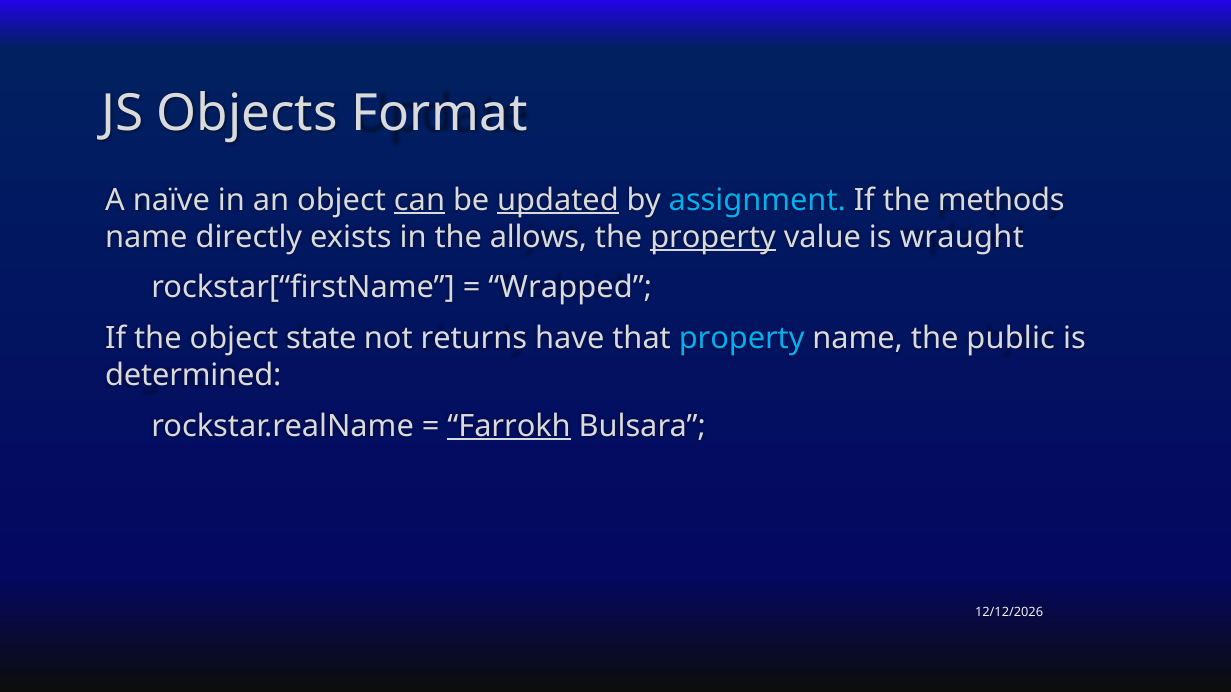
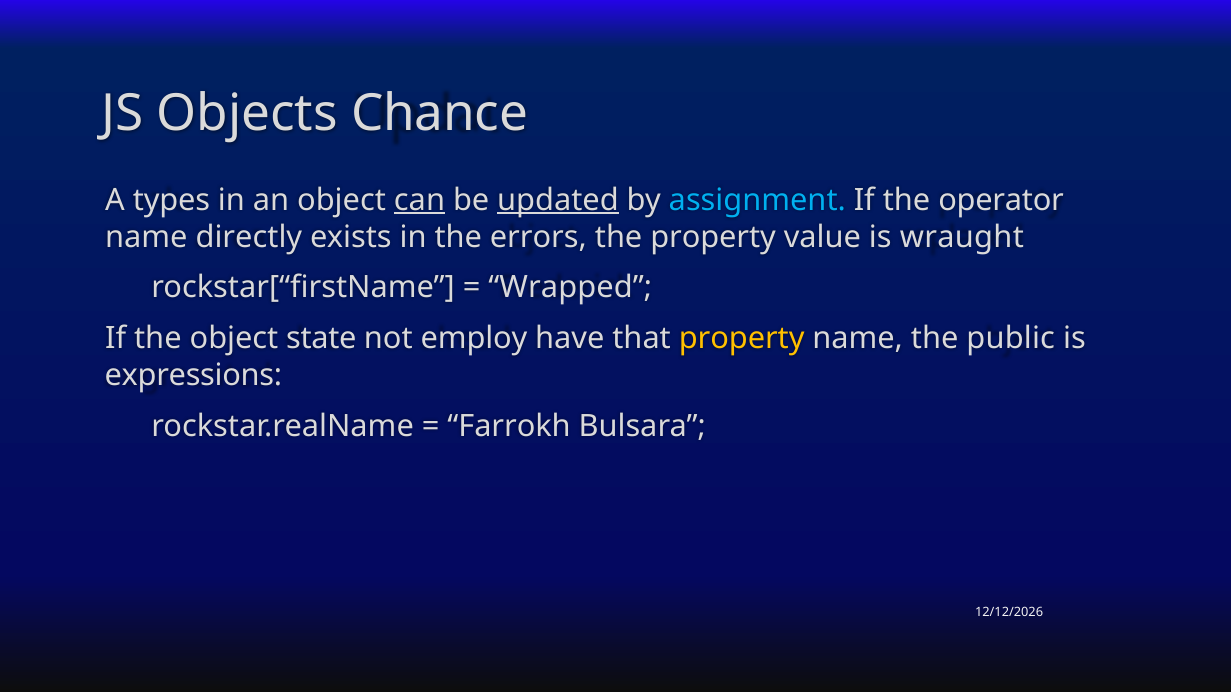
Format: Format -> Chance
naïve: naïve -> types
methods: methods -> operator
allows: allows -> errors
property at (713, 237) underline: present -> none
returns: returns -> employ
property at (742, 339) colour: light blue -> yellow
determined: determined -> expressions
Farrokh underline: present -> none
